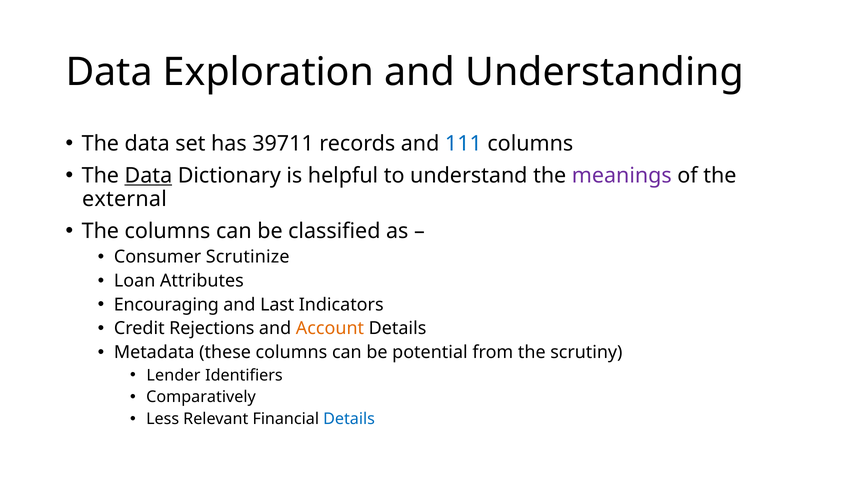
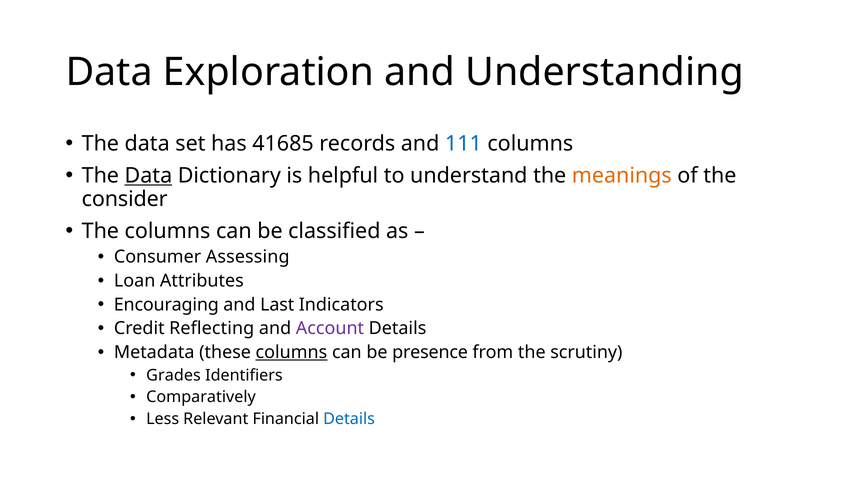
39711: 39711 -> 41685
meanings colour: purple -> orange
external: external -> consider
Scrutinize: Scrutinize -> Assessing
Rejections: Rejections -> Reflecting
Account colour: orange -> purple
columns at (291, 352) underline: none -> present
potential: potential -> presence
Lender: Lender -> Grades
